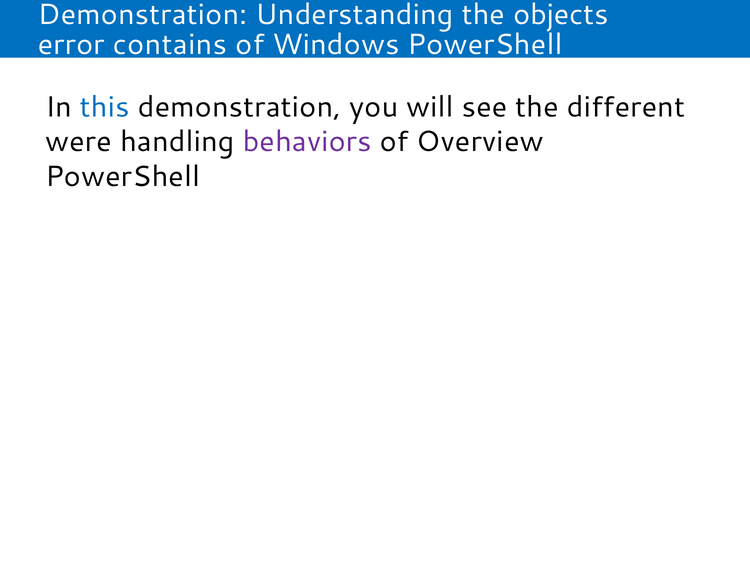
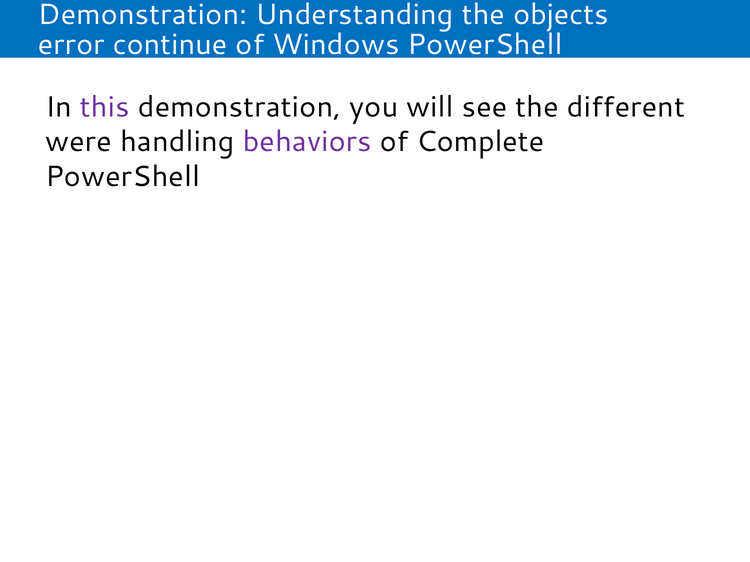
contains: contains -> continue
this colour: blue -> purple
Overview: Overview -> Complete
